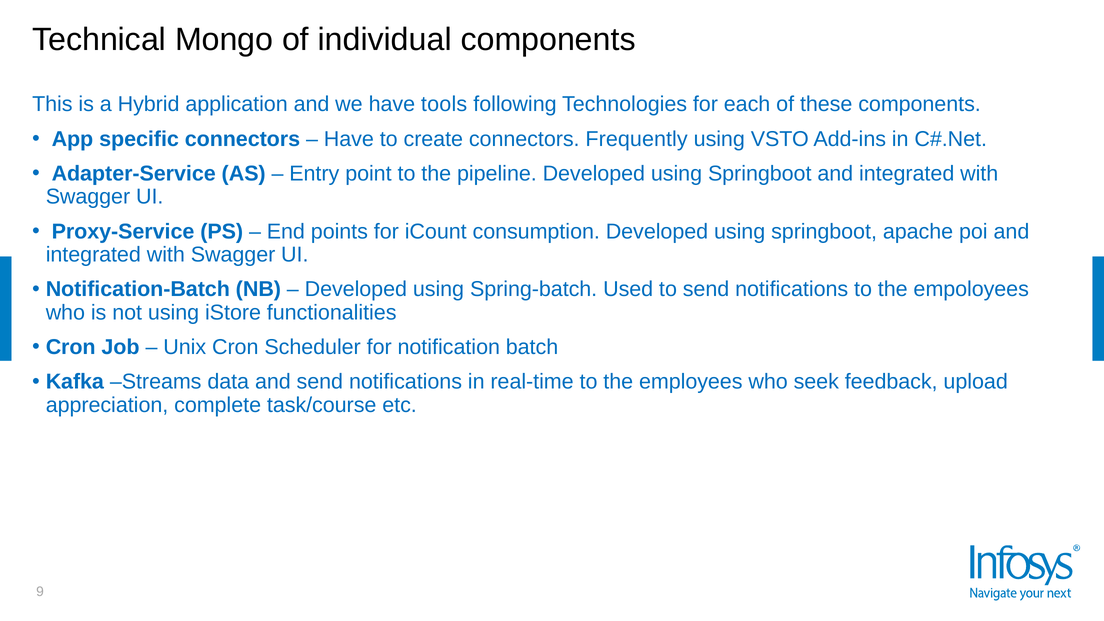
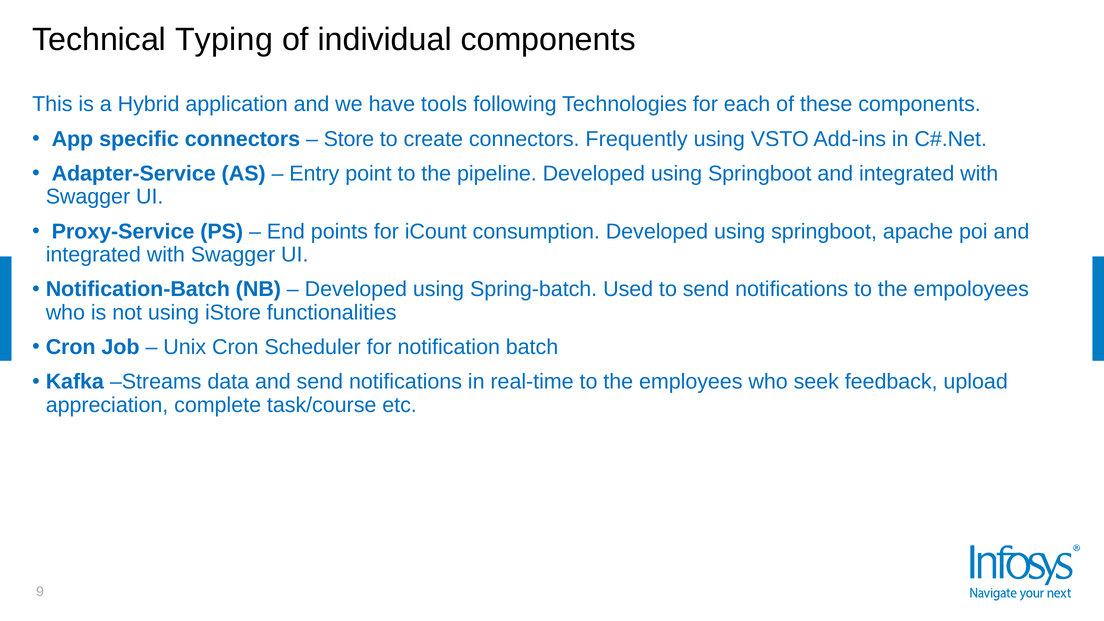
Mongo: Mongo -> Typing
Have at (349, 139): Have -> Store
